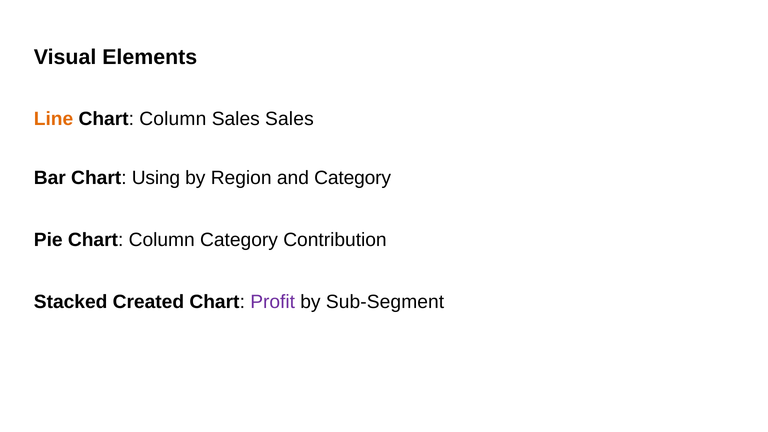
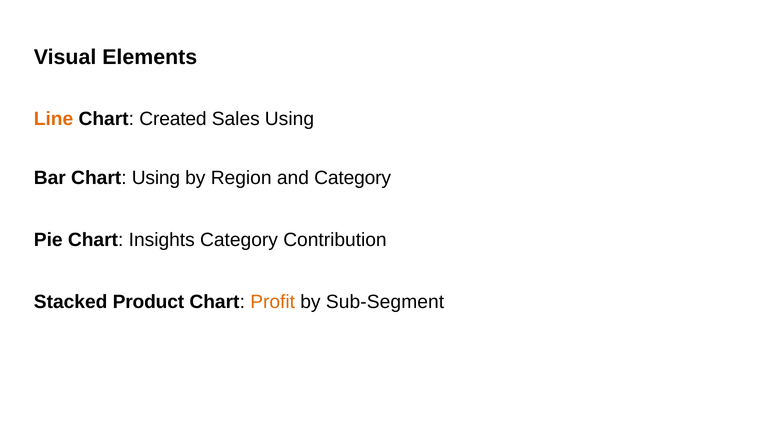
Column at (173, 119): Column -> Created
Sales Sales: Sales -> Using
Pie Chart Column: Column -> Insights
Created: Created -> Product
Profit colour: purple -> orange
